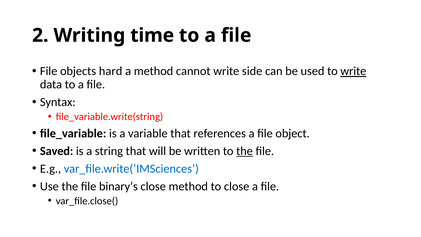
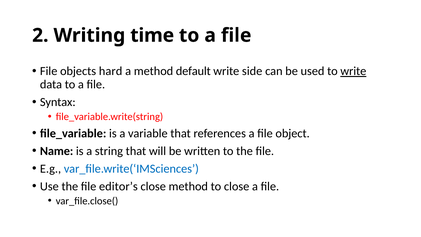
cannot: cannot -> default
Saved: Saved -> Name
the at (245, 151) underline: present -> none
binary’s: binary’s -> editor’s
